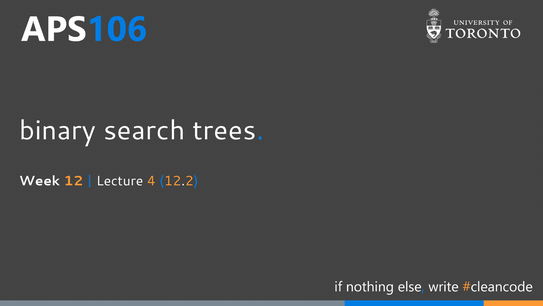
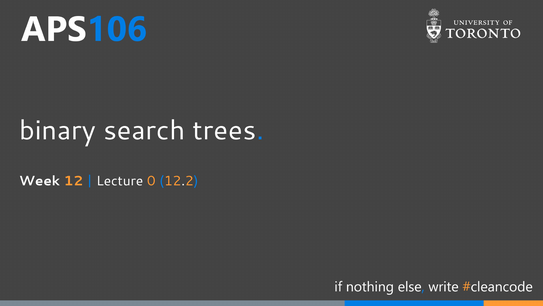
4: 4 -> 0
